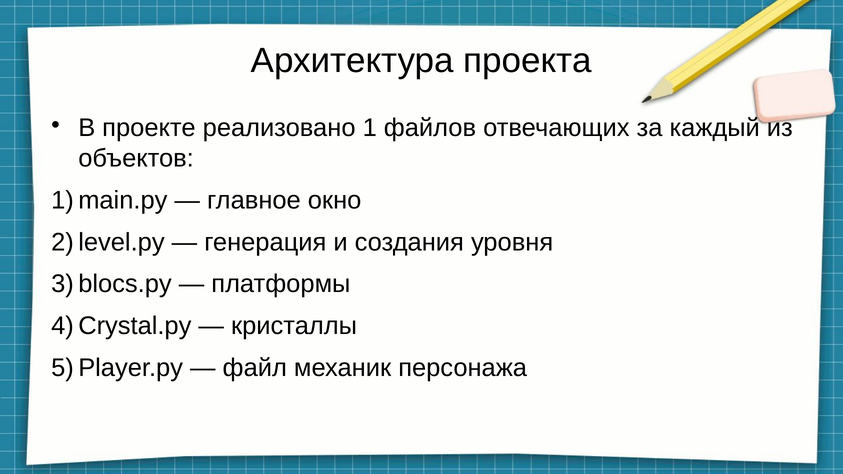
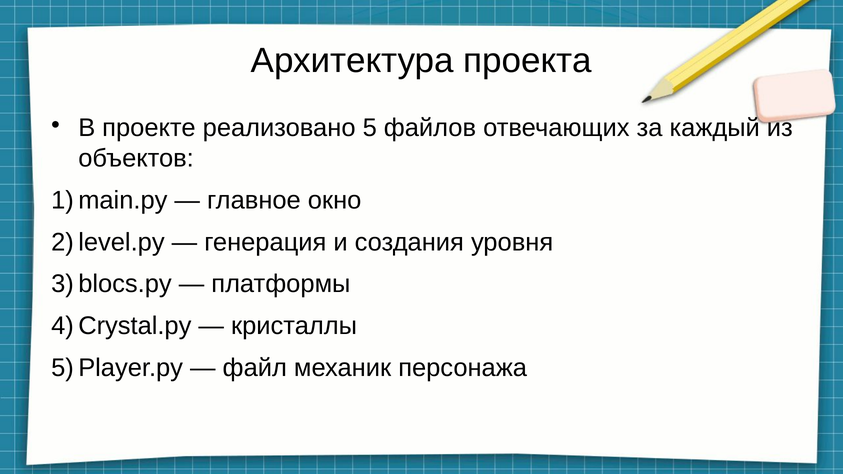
1: 1 -> 5
